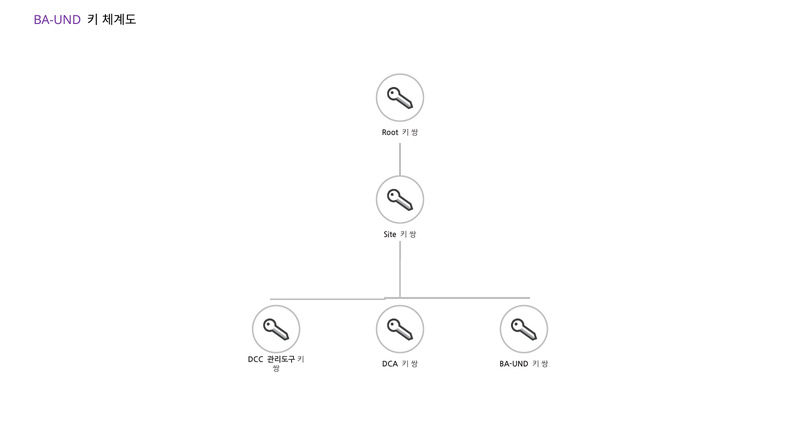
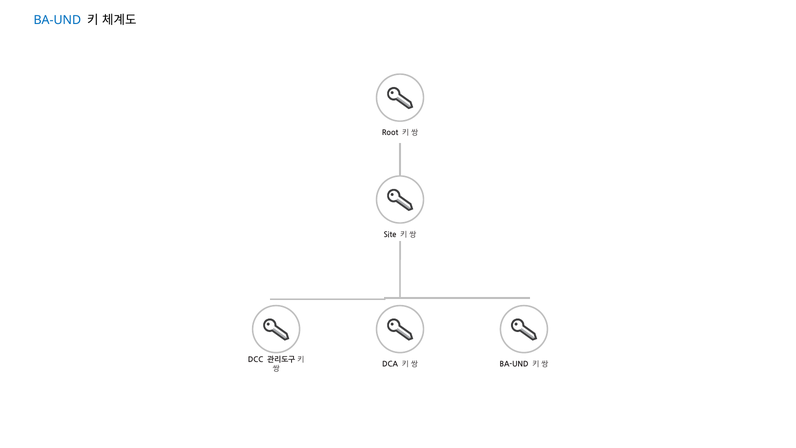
BA-UND at (57, 20) colour: purple -> blue
